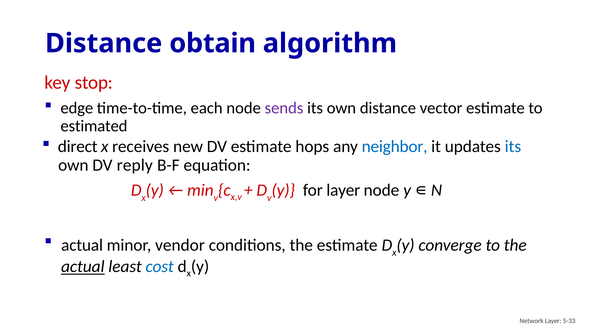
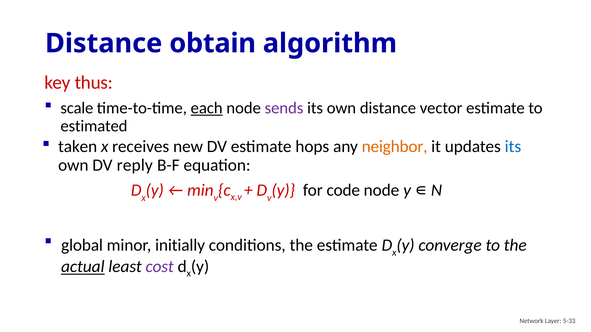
stop: stop -> thus
edge: edge -> scale
each underline: none -> present
direct: direct -> taken
neighbor colour: blue -> orange
for layer: layer -> code
actual at (82, 245): actual -> global
vendor: vendor -> initially
cost colour: blue -> purple
